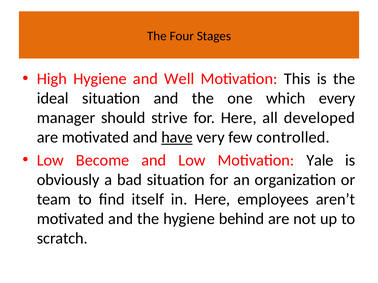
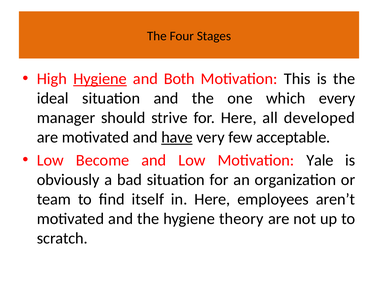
Hygiene at (100, 79) underline: none -> present
Well: Well -> Both
controlled: controlled -> acceptable
behind: behind -> theory
